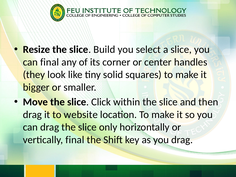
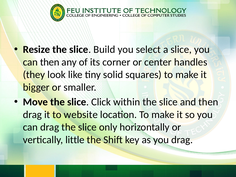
can final: final -> then
vertically final: final -> little
